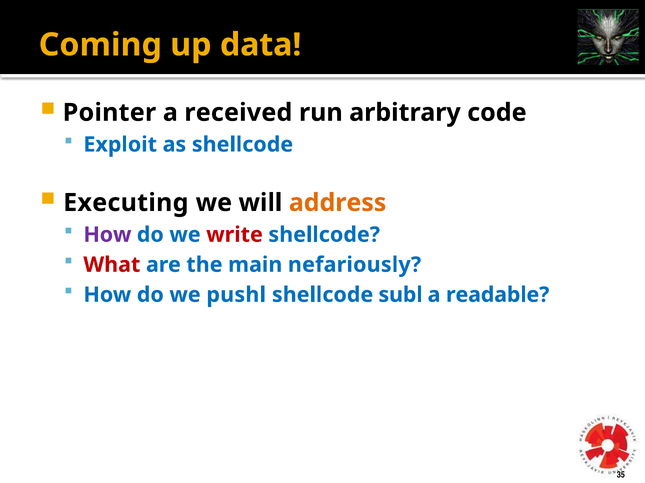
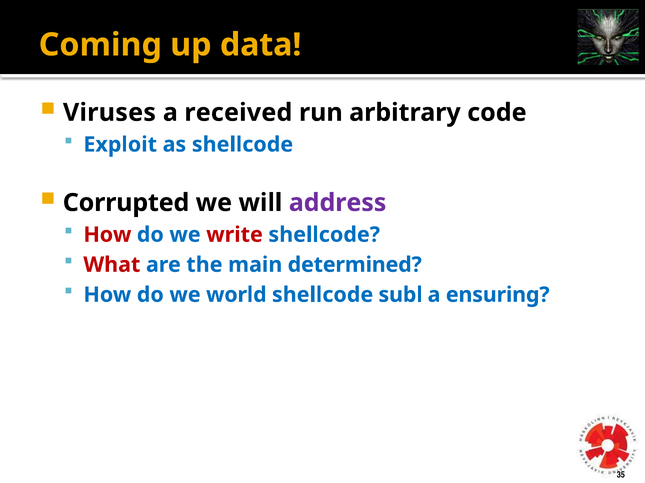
Pointer: Pointer -> Viruses
Executing: Executing -> Corrupted
address colour: orange -> purple
How at (107, 235) colour: purple -> red
nefariously: nefariously -> determined
pushl: pushl -> world
readable: readable -> ensuring
